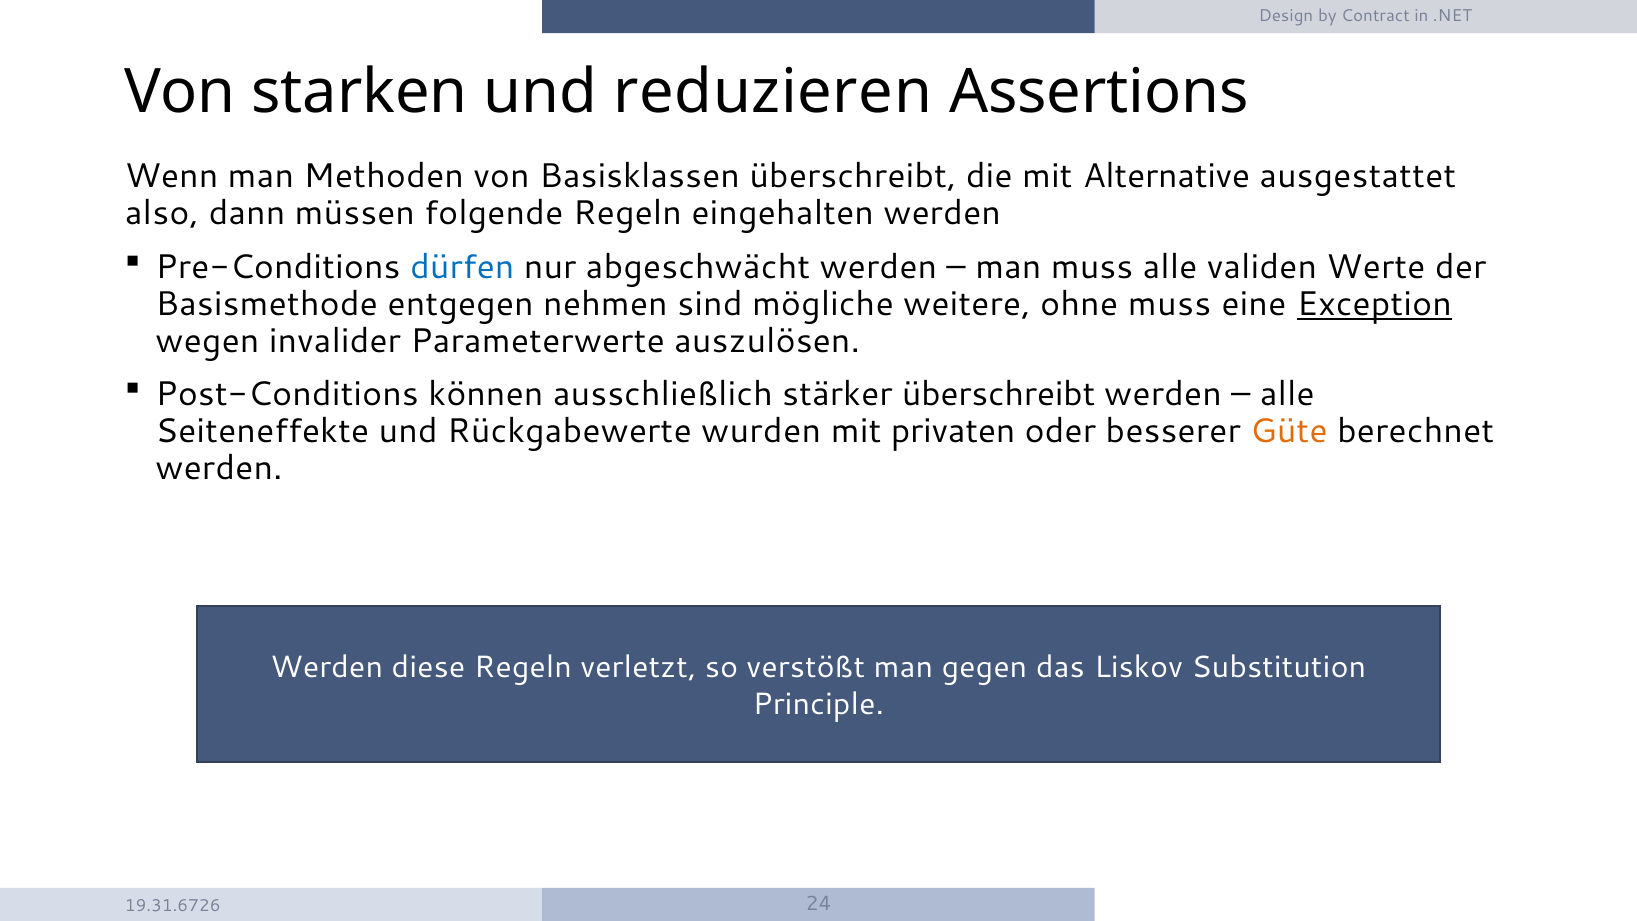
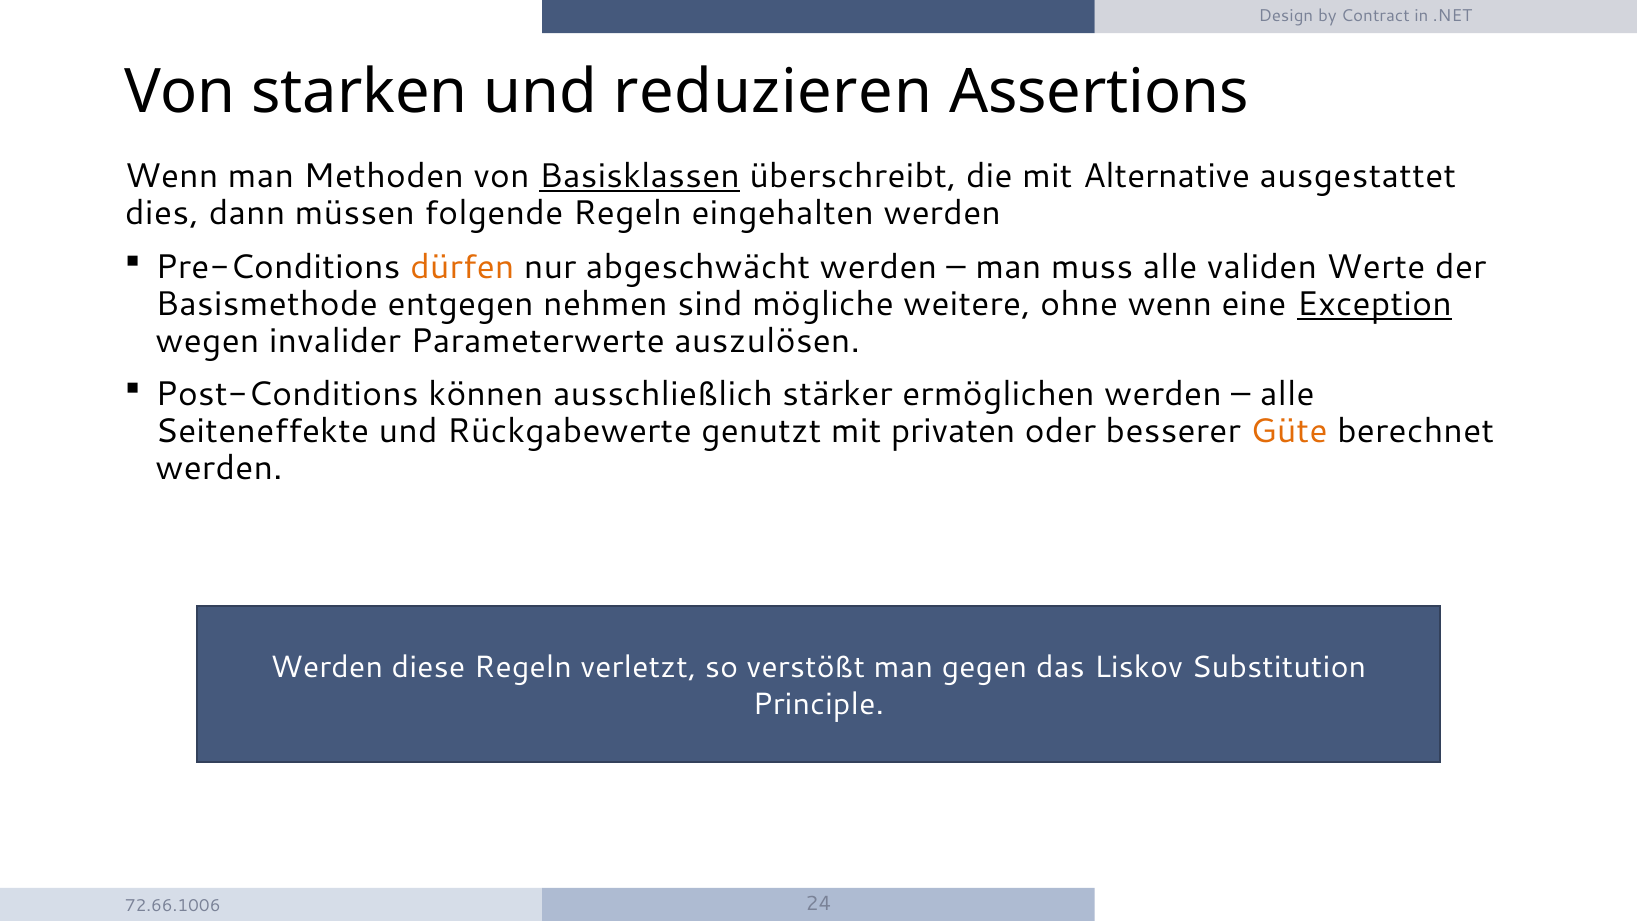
Basisklassen underline: none -> present
also: also -> dies
dürfen colour: blue -> orange
ohne muss: muss -> wenn
stärker überschreibt: überschreibt -> ermöglichen
wurden: wurden -> genutzt
19.31.6726: 19.31.6726 -> 72.66.1006
